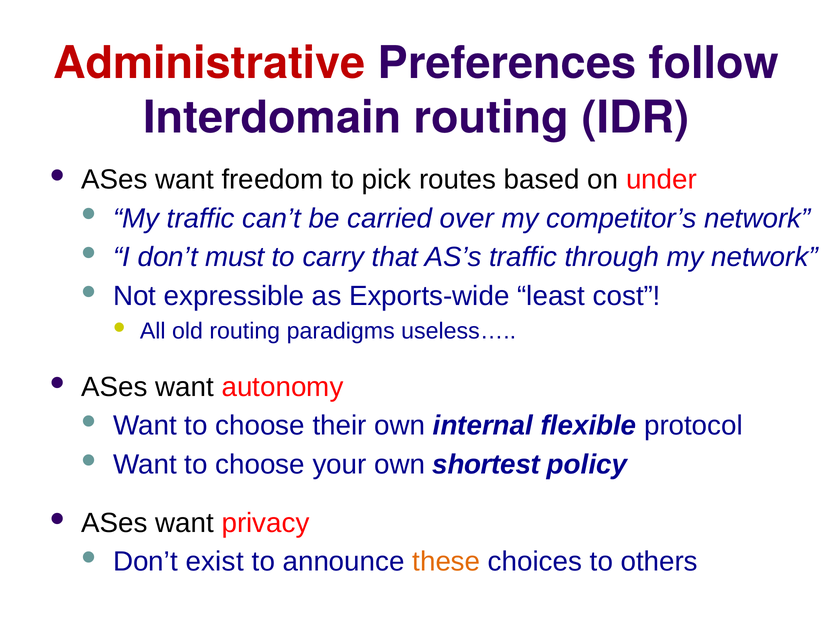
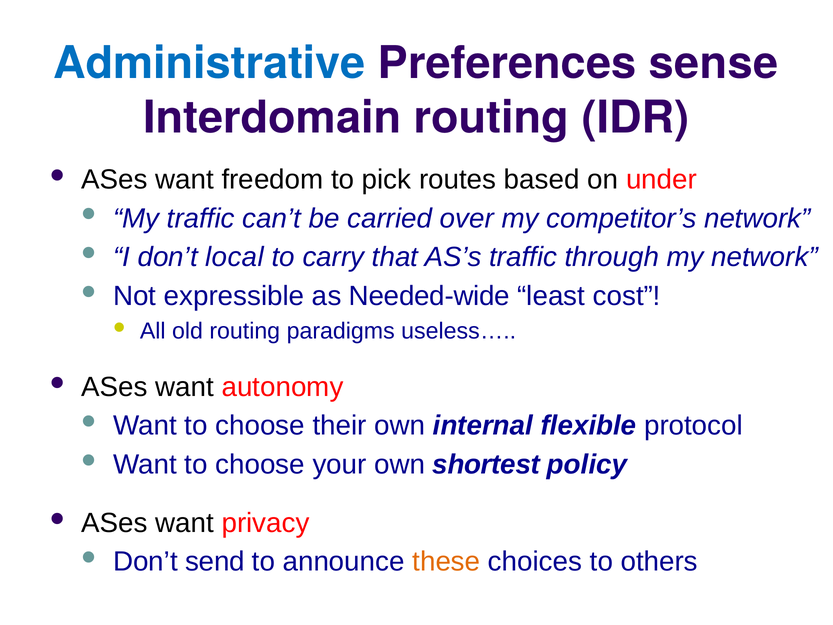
Administrative colour: red -> blue
follow: follow -> sense
must: must -> local
Exports-wide: Exports-wide -> Needed-wide
exist: exist -> send
